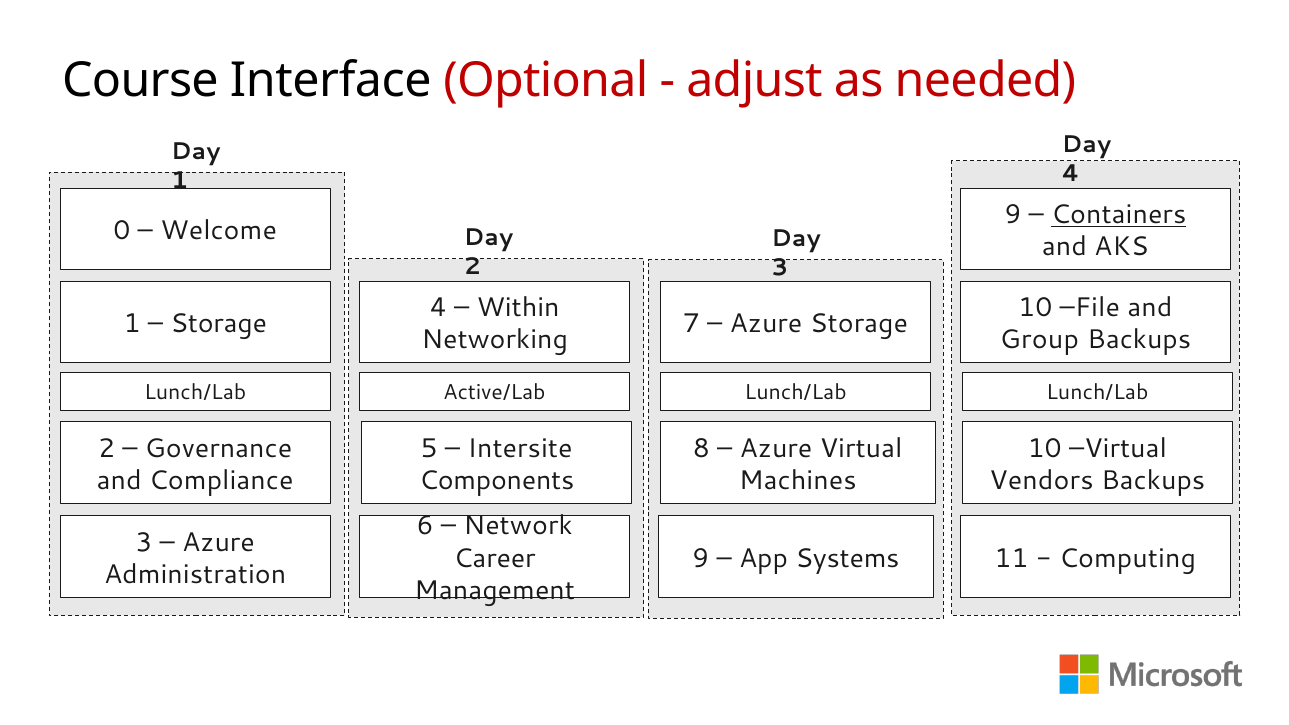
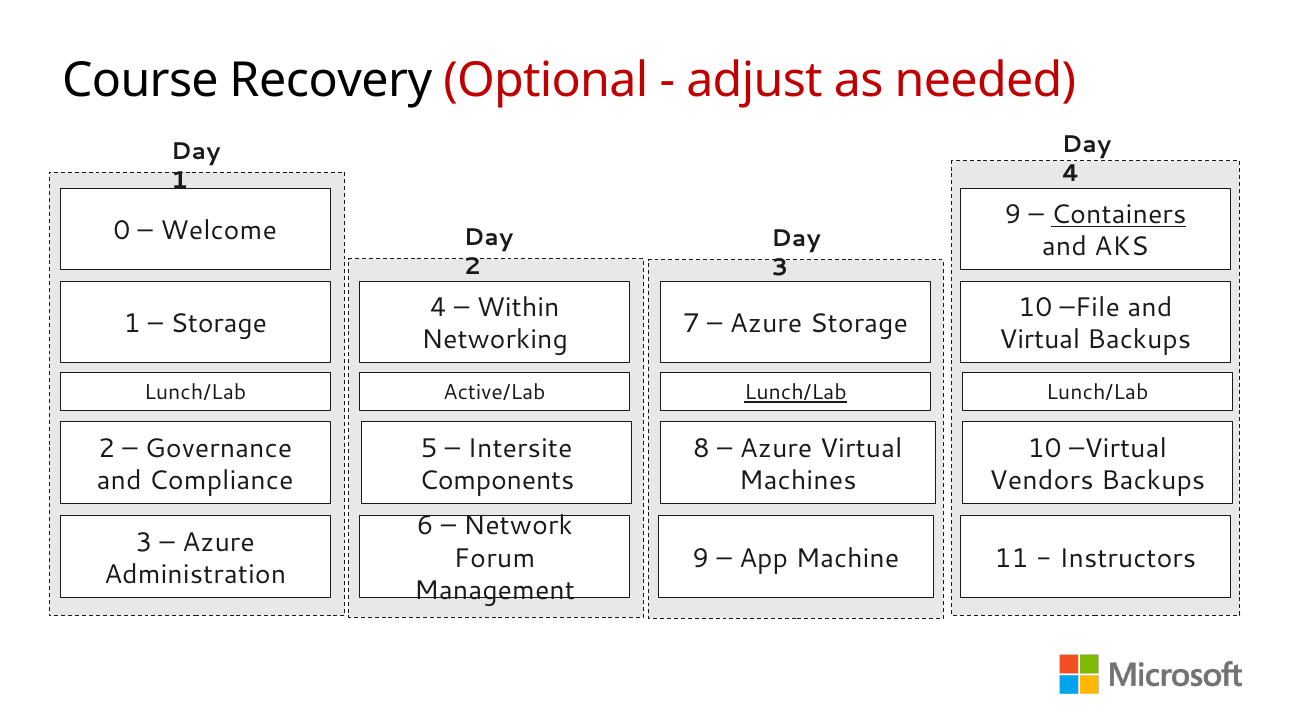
Interface: Interface -> Recovery
Group at (1039, 340): Group -> Virtual
Lunch/Lab at (796, 393) underline: none -> present
Career: Career -> Forum
Systems: Systems -> Machine
Computing: Computing -> Instructors
